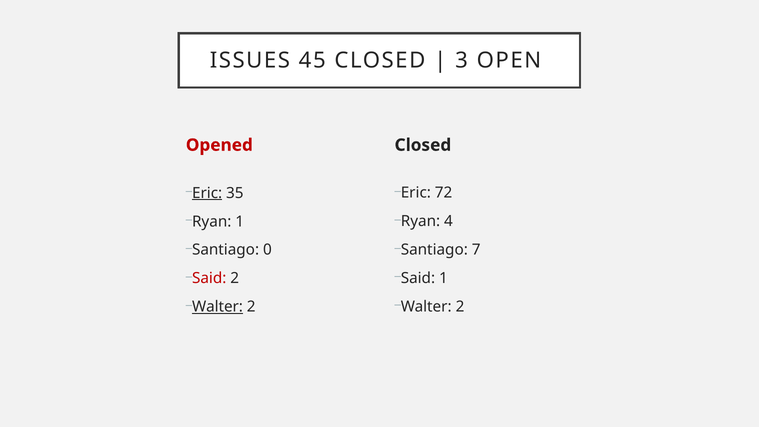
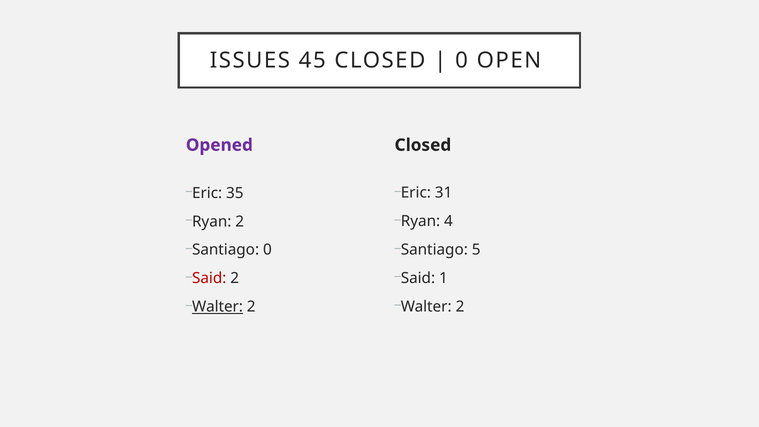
3 at (461, 60): 3 -> 0
Opened colour: red -> purple
72: 72 -> 31
Eric at (207, 193) underline: present -> none
Ryan 1: 1 -> 2
7: 7 -> 5
